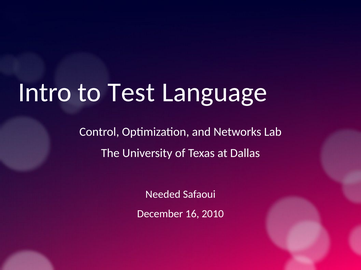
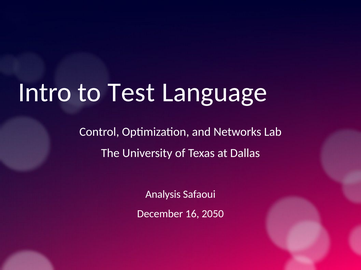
Needed: Needed -> Analysis
2010: 2010 -> 2050
